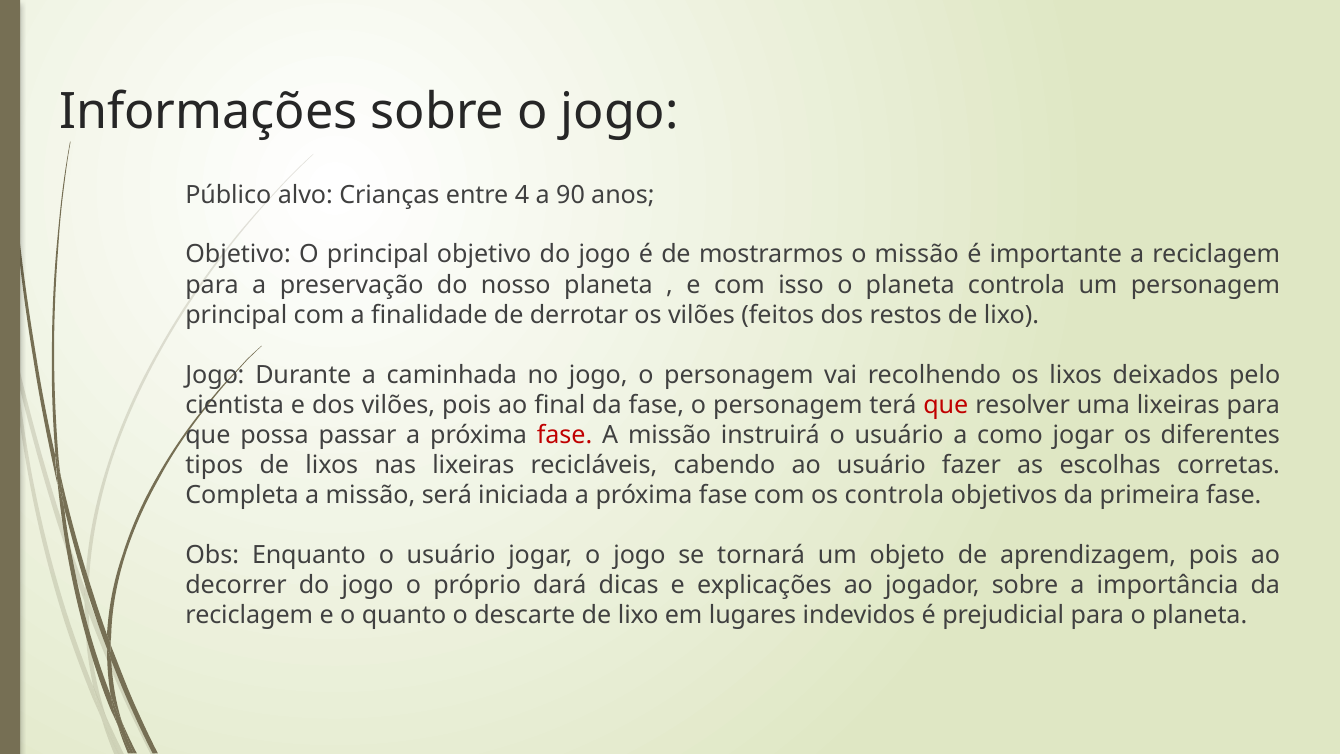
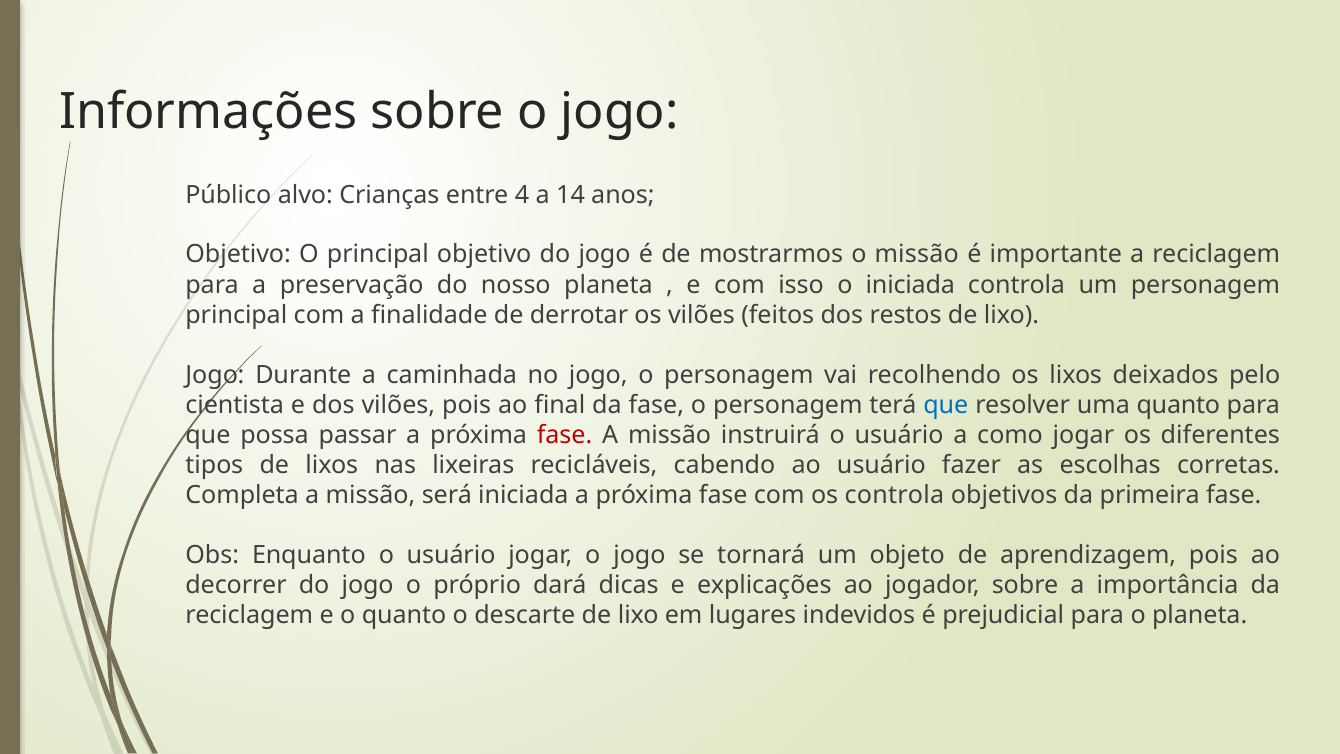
90: 90 -> 14
isso o planeta: planeta -> iniciada
que at (946, 405) colour: red -> blue
uma lixeiras: lixeiras -> quanto
